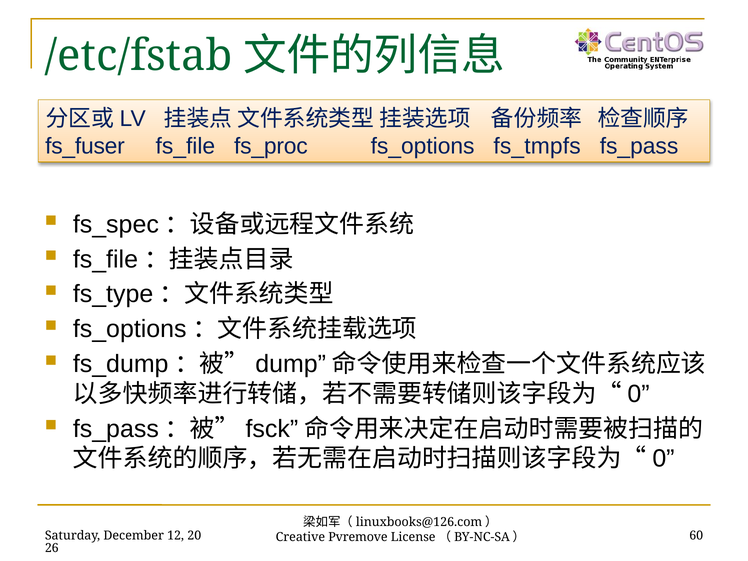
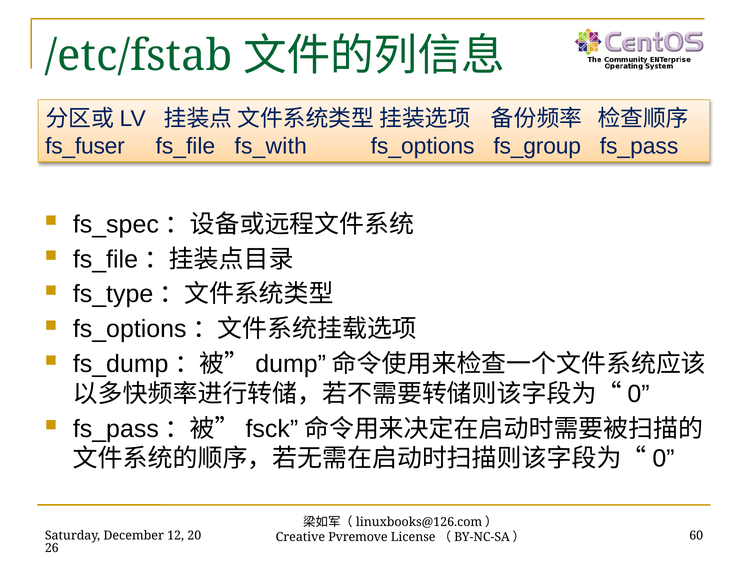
fs_proc: fs_proc -> fs_with
fs_tmpfs: fs_tmpfs -> fs_group
